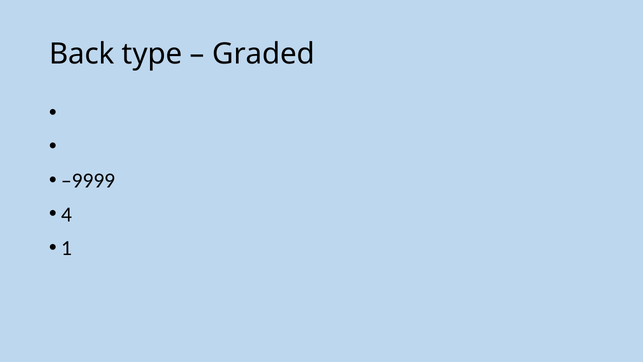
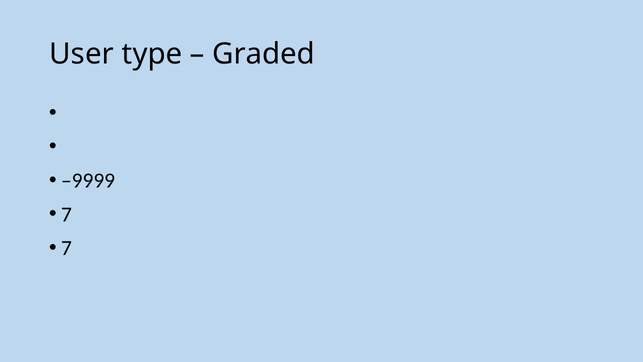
Back: Back -> User
4 at (67, 214): 4 -> 7
1 at (67, 248): 1 -> 7
